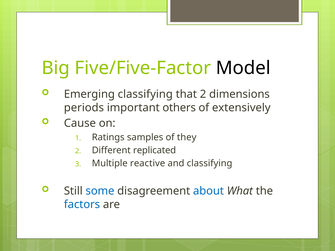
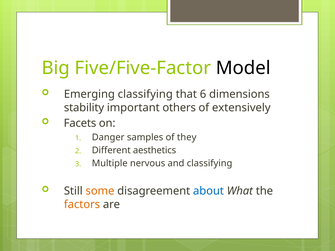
that 2: 2 -> 6
periods: periods -> stability
Cause: Cause -> Facets
Ratings: Ratings -> Danger
replicated: replicated -> aesthetics
reactive: reactive -> nervous
some colour: blue -> orange
factors colour: blue -> orange
